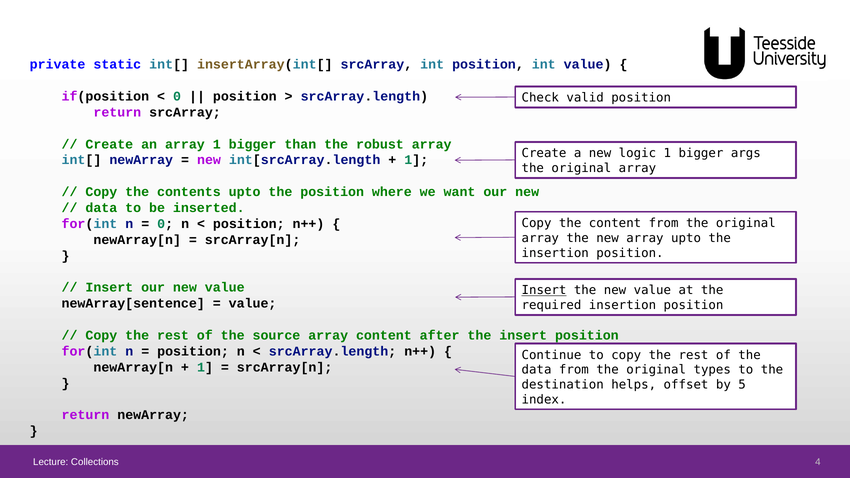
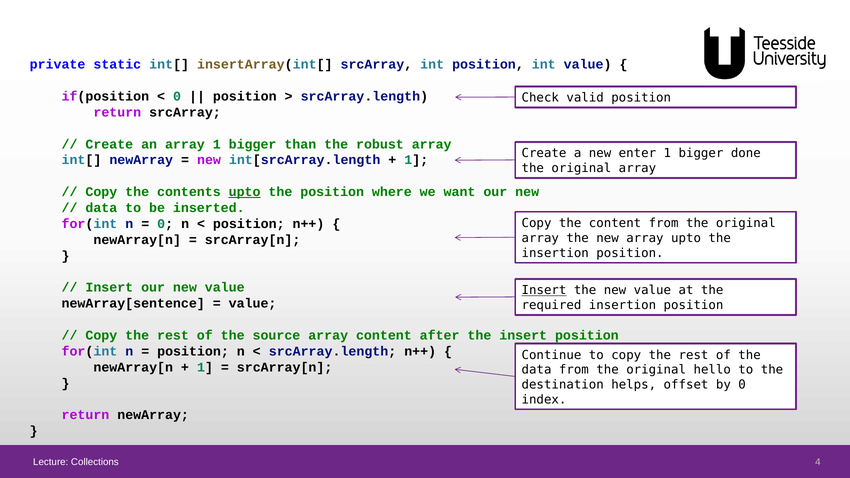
logic: logic -> enter
args: args -> done
upto at (245, 192) underline: none -> present
types: types -> hello
by 5: 5 -> 0
